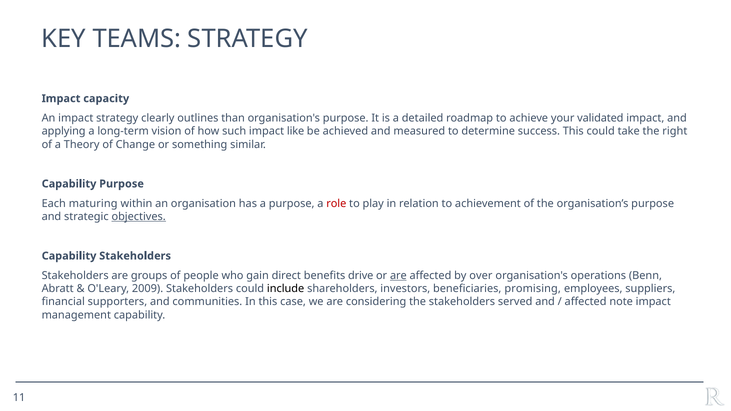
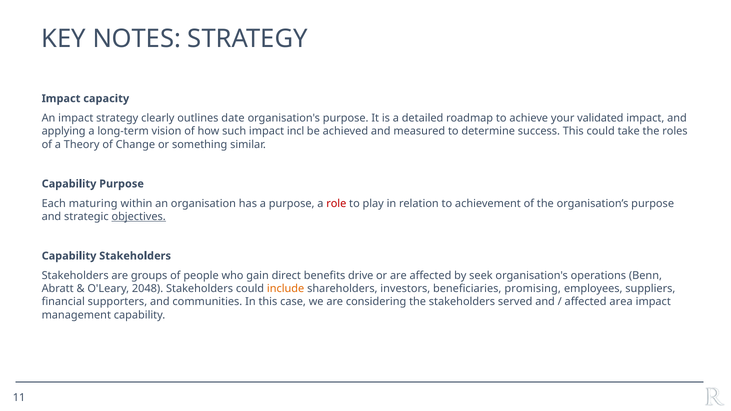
TEAMS: TEAMS -> NOTES
than: than -> date
like: like -> incl
right: right -> roles
are at (398, 276) underline: present -> none
over: over -> seek
2009: 2009 -> 2048
include colour: black -> orange
note: note -> area
